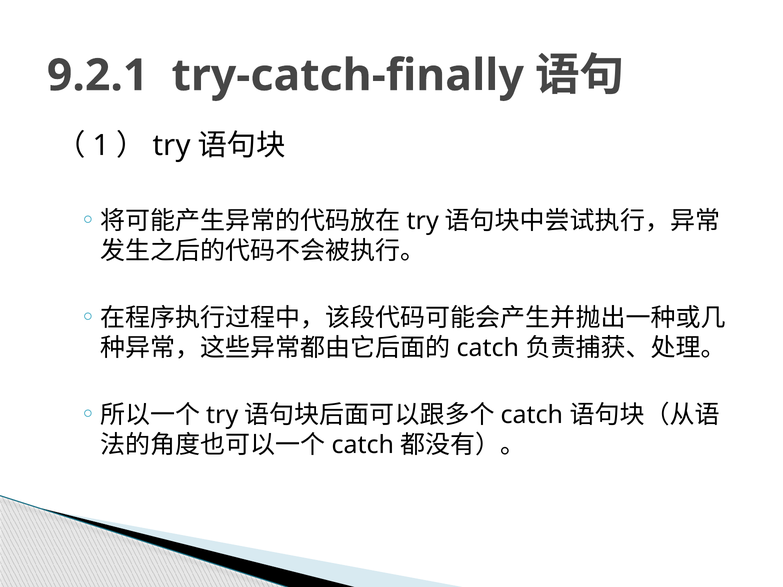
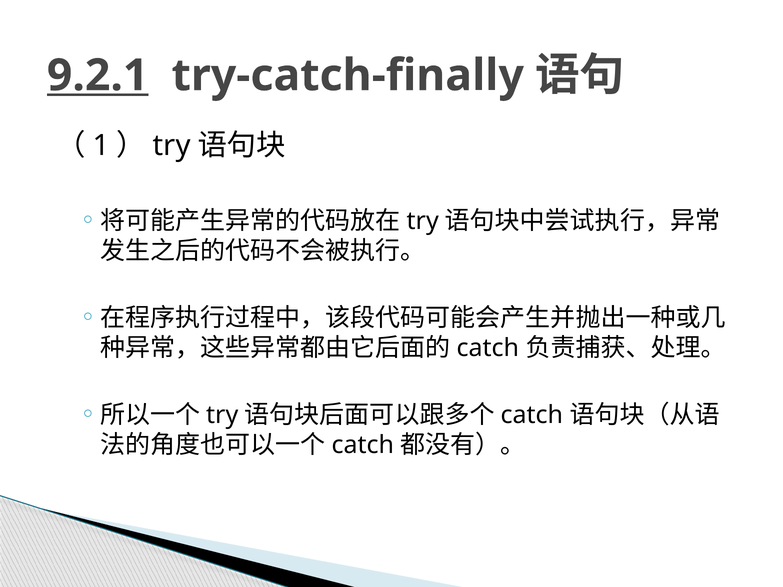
9.2.1 underline: none -> present
